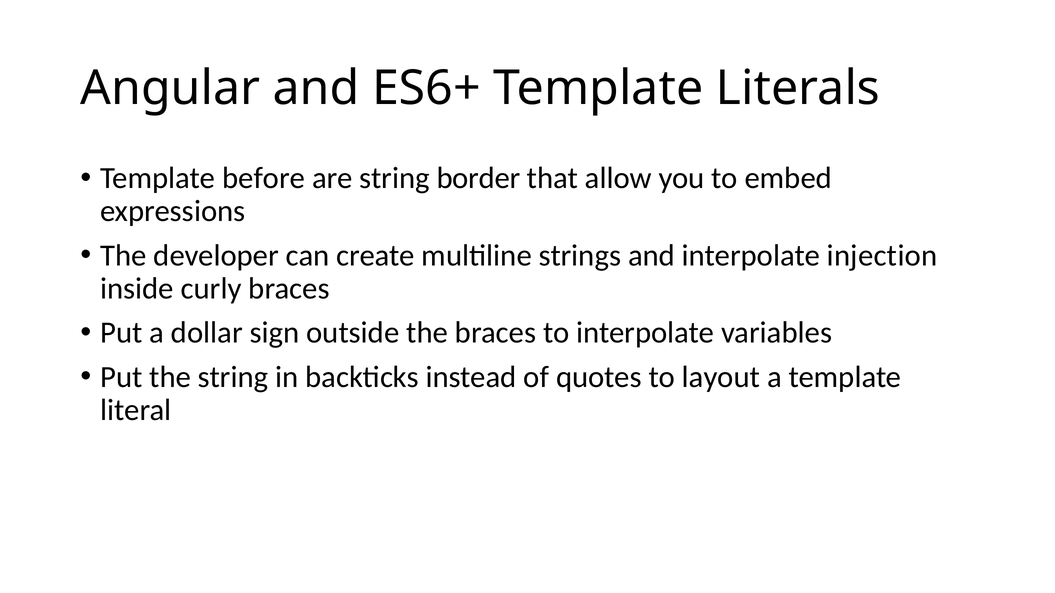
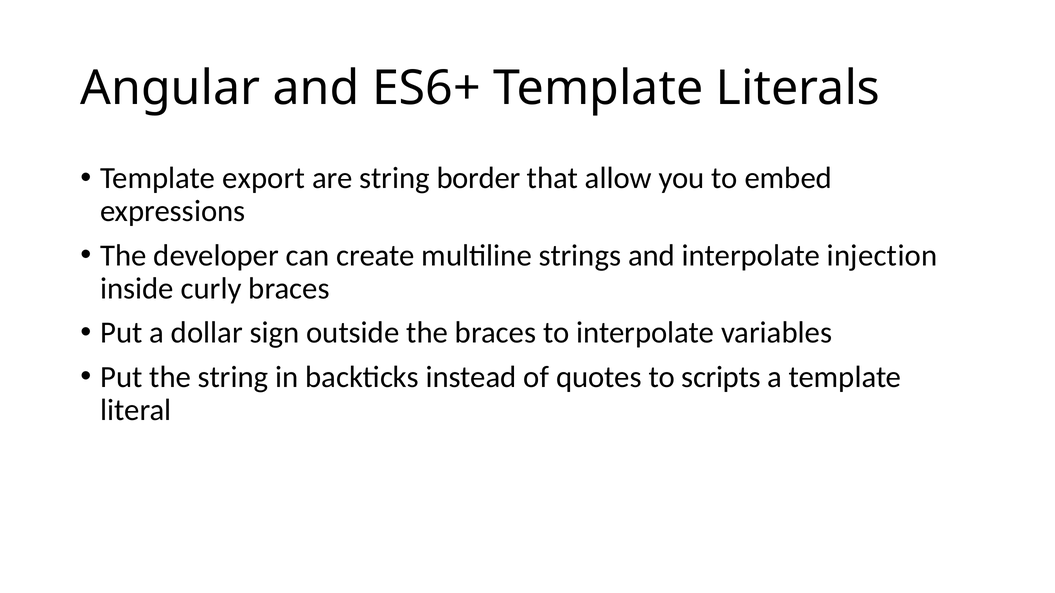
before: before -> export
layout: layout -> scripts
